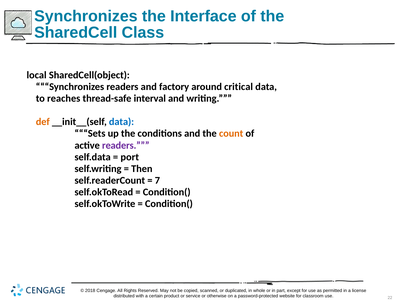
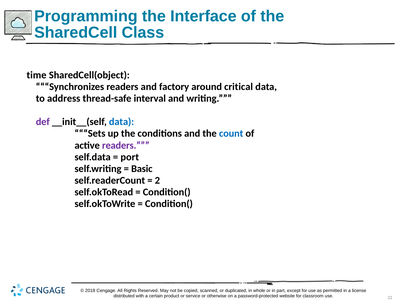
Synchronizes at (86, 16): Synchronizes -> Programming
local: local -> time
reaches: reaches -> address
def colour: orange -> purple
count colour: orange -> blue
Then: Then -> Basic
7: 7 -> 2
